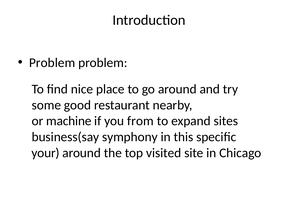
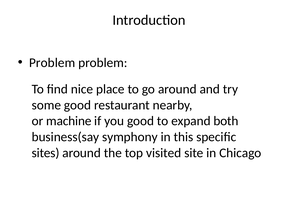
you from: from -> good
sites: sites -> both
your: your -> sites
